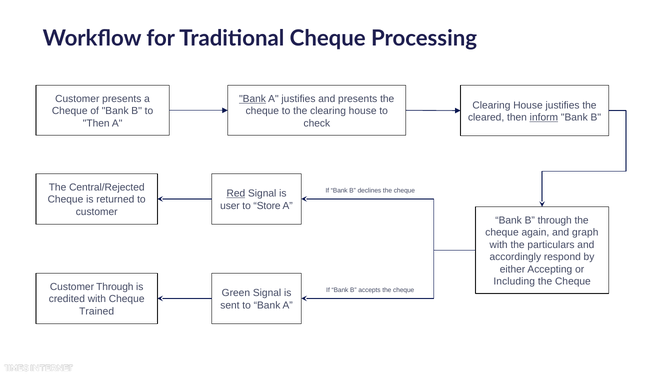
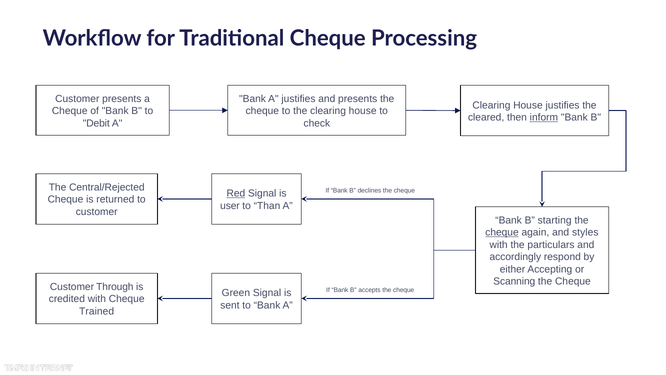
Bank at (253, 99) underline: present -> none
Then at (96, 123): Then -> Debit
Store: Store -> Than
B through: through -> starting
cheque at (502, 232) underline: none -> present
graph: graph -> styles
Including: Including -> Scanning
